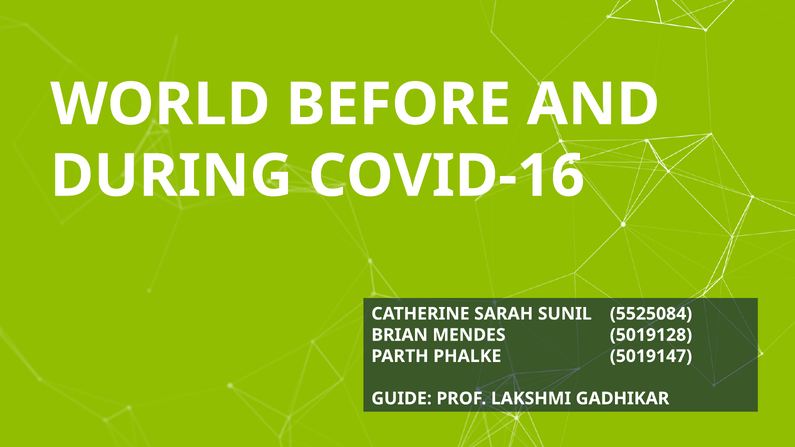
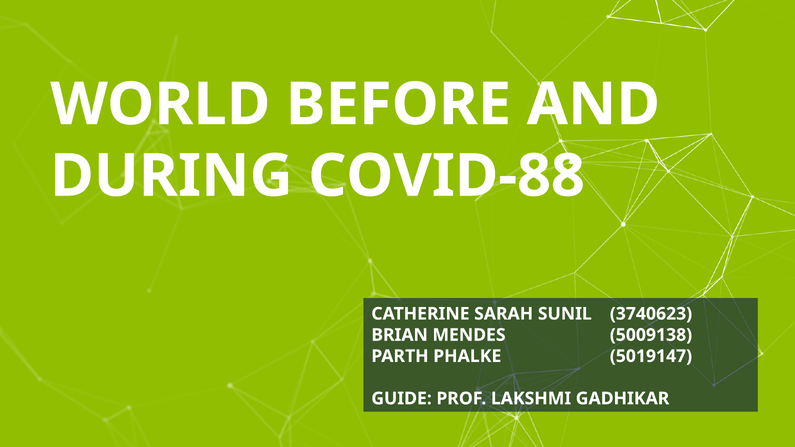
COVID-16: COVID-16 -> COVID-88
5525084: 5525084 -> 3740623
5019128: 5019128 -> 5009138
